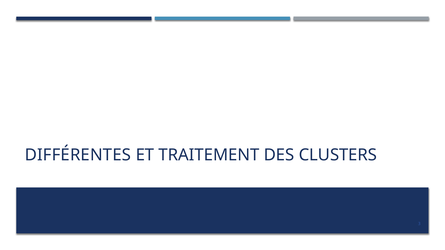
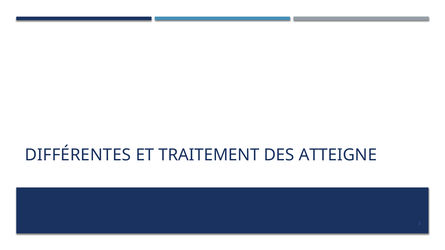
CLUSTERS: CLUSTERS -> ATTEIGNE
